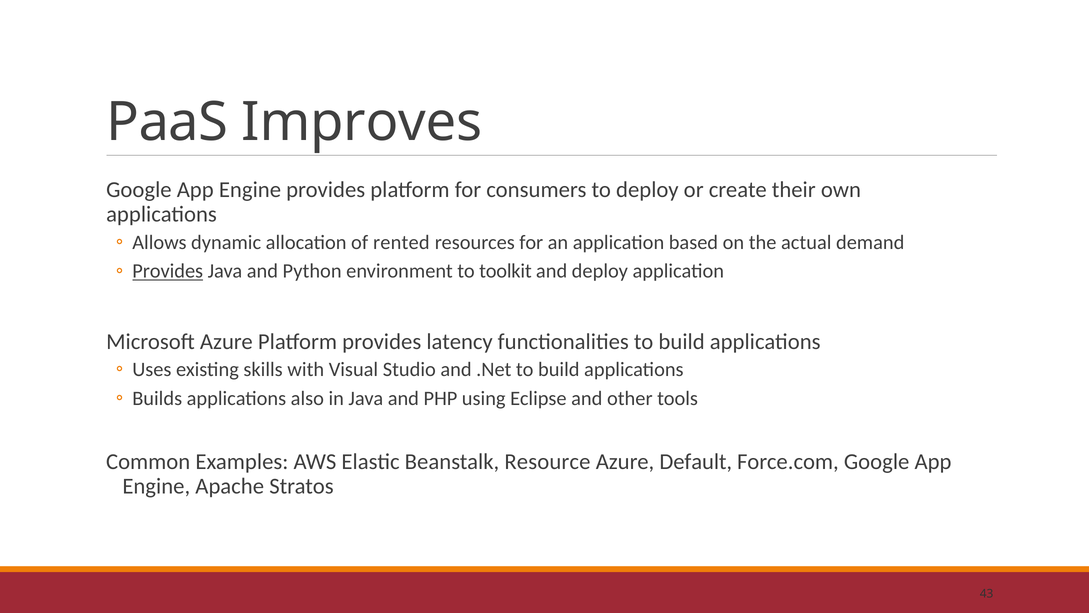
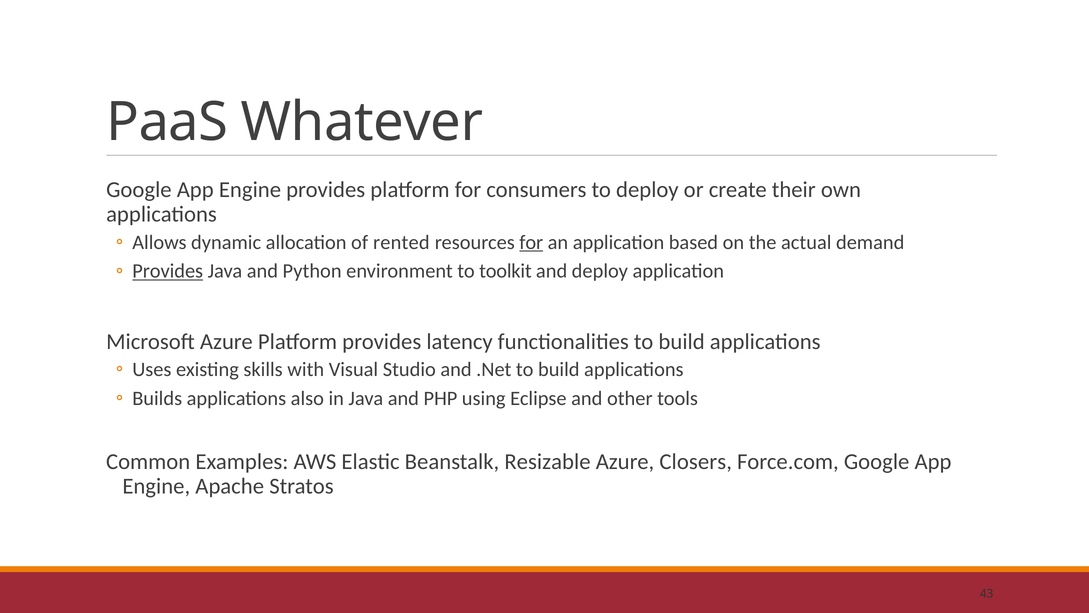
Improves: Improves -> Whatever
for at (531, 242) underline: none -> present
Resource: Resource -> Resizable
Default: Default -> Closers
